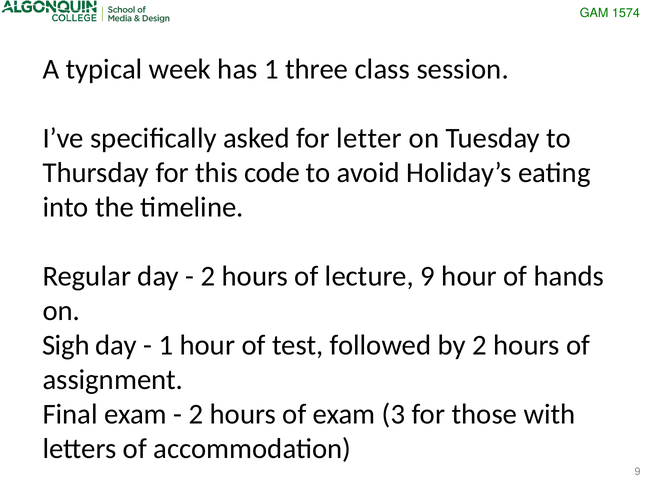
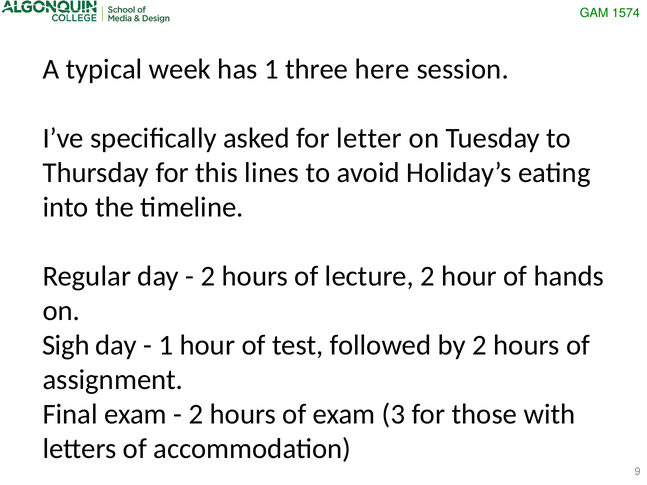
class: class -> here
code: code -> lines
lecture 9: 9 -> 2
